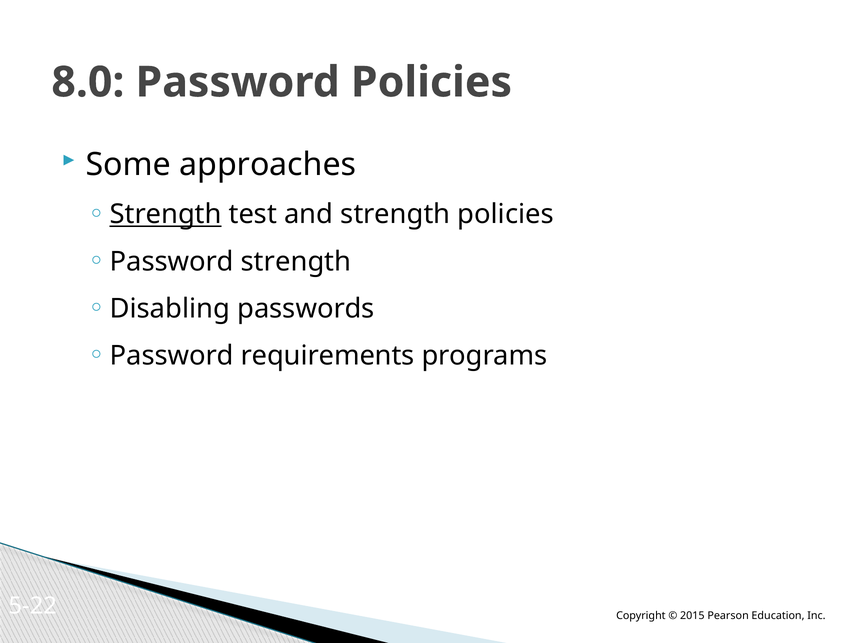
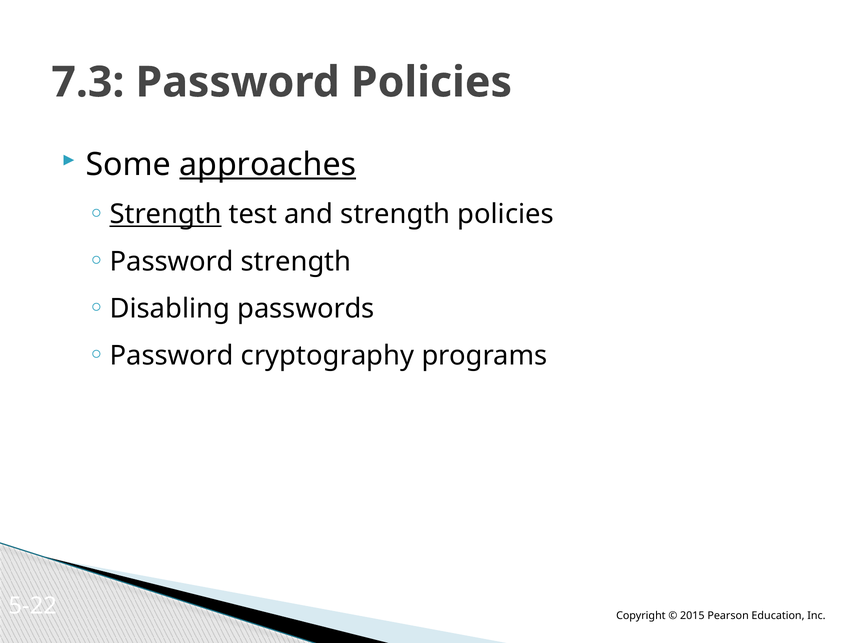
8.0: 8.0 -> 7.3
approaches underline: none -> present
requirements: requirements -> cryptography
